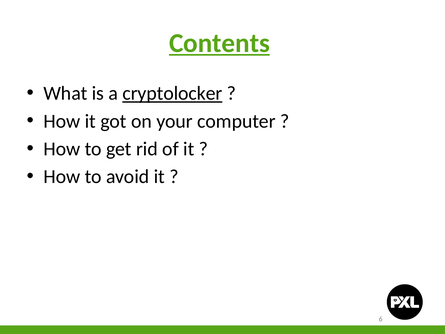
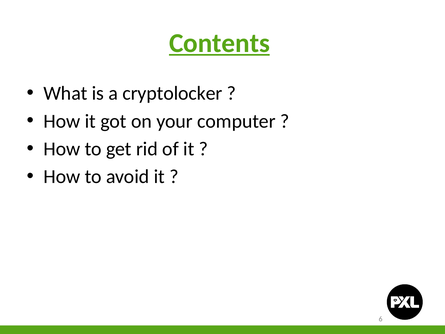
cryptolocker underline: present -> none
